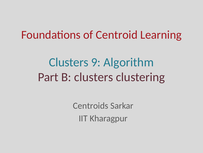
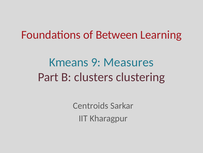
Centroid: Centroid -> Between
Clusters at (69, 62): Clusters -> Kmeans
Algorithm: Algorithm -> Measures
